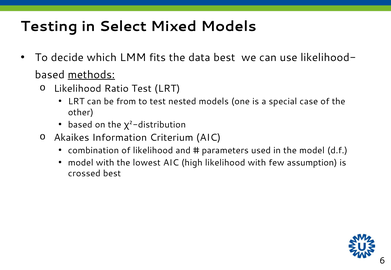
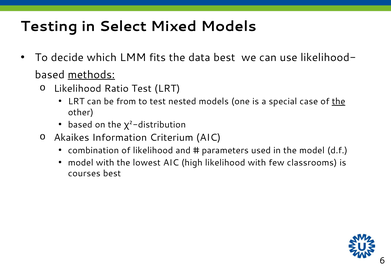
the at (339, 102) underline: none -> present
assumption: assumption -> classrooms
crossed: crossed -> courses
